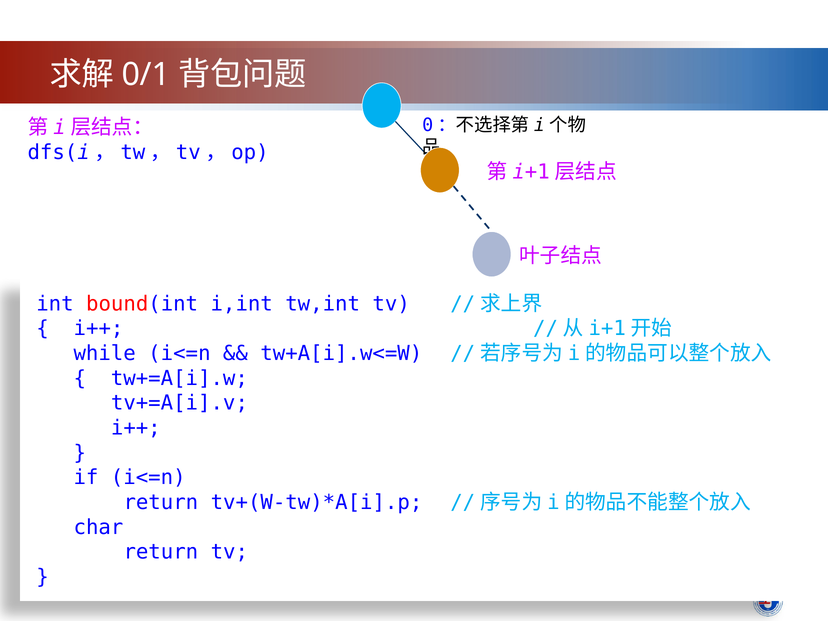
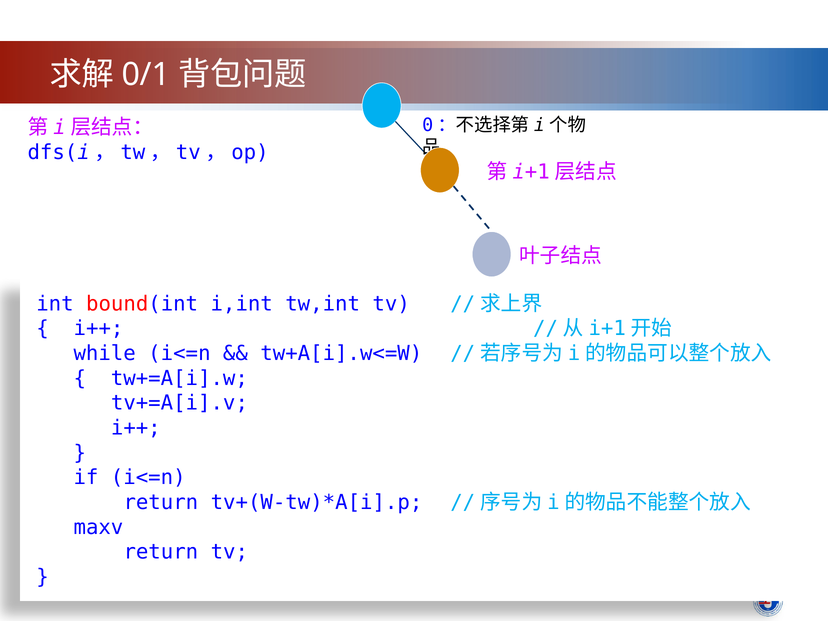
char: char -> maxv
